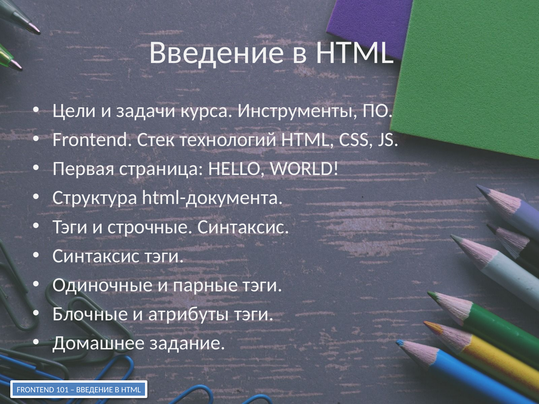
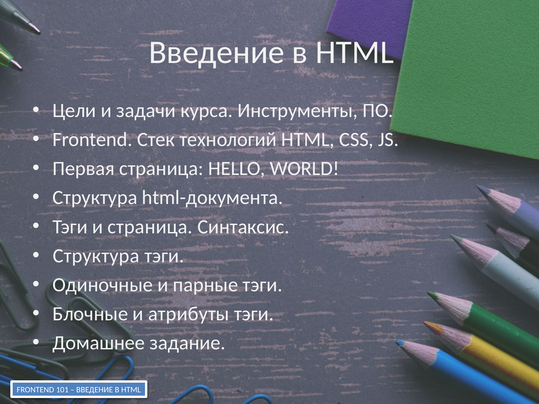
и строчные: строчные -> страница
Синтаксис at (96, 256): Синтаксис -> Структура
